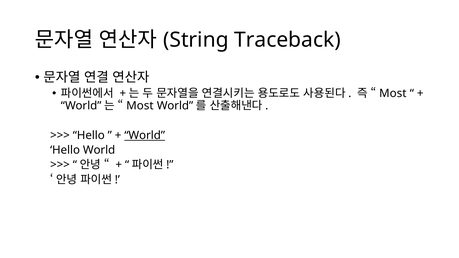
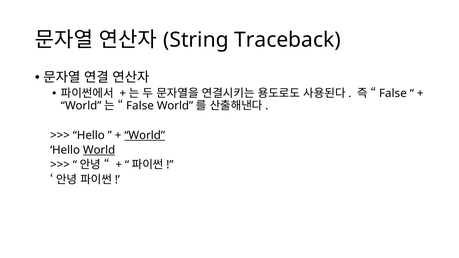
Most at (393, 93): Most -> False
Most at (140, 106): Most -> False
World at (99, 150) underline: none -> present
